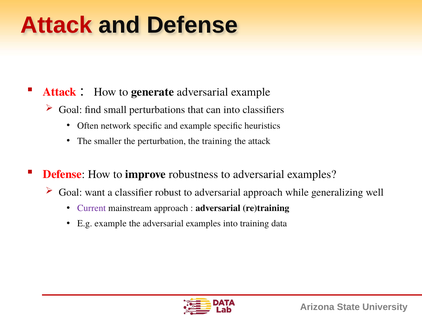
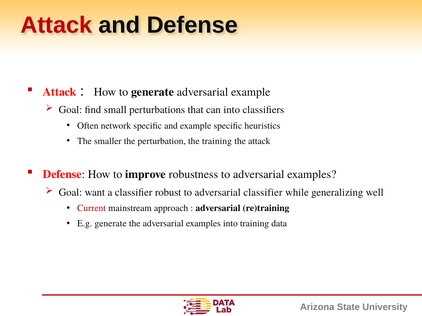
adversarial approach: approach -> classifier
Current colour: purple -> red
E.g example: example -> generate
